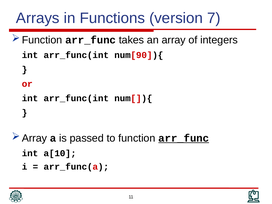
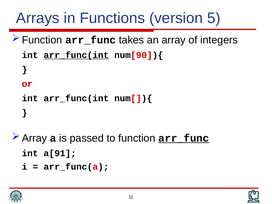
7: 7 -> 5
arr_func(int at (76, 55) underline: none -> present
a[10: a[10 -> a[91
